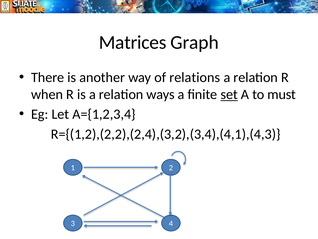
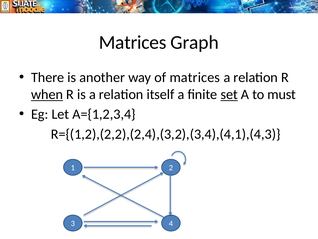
of relations: relations -> matrices
when underline: none -> present
ways: ways -> itself
